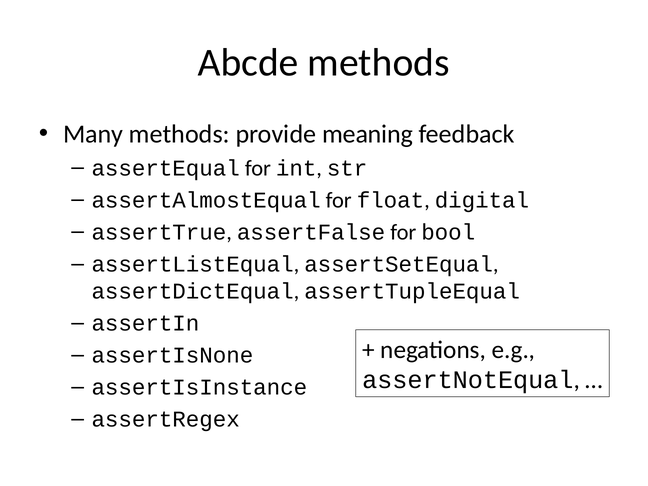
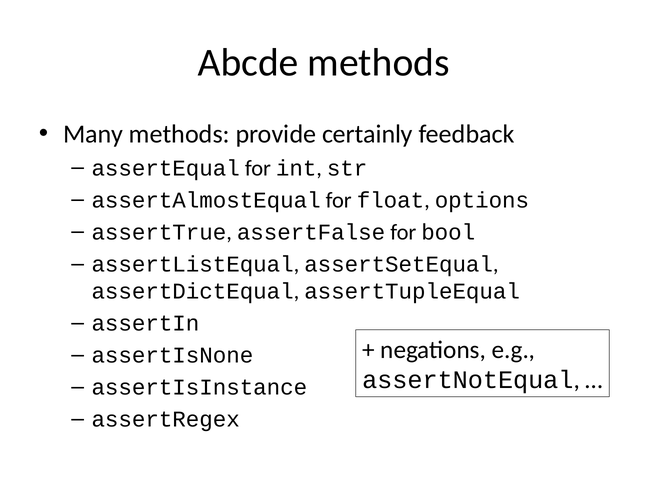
meaning: meaning -> certainly
digital: digital -> options
